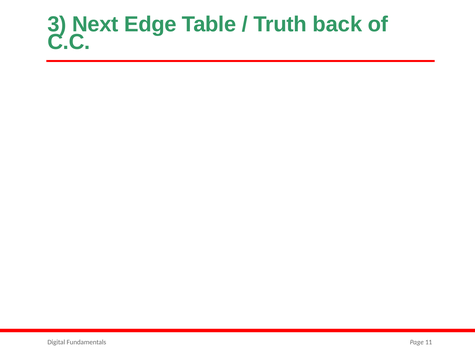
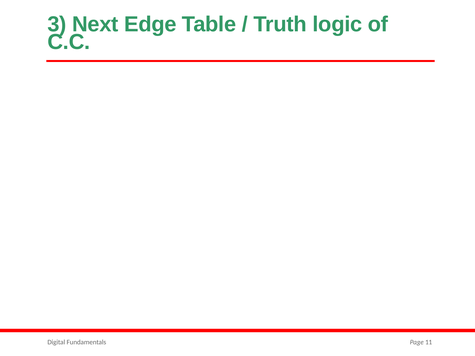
back: back -> logic
